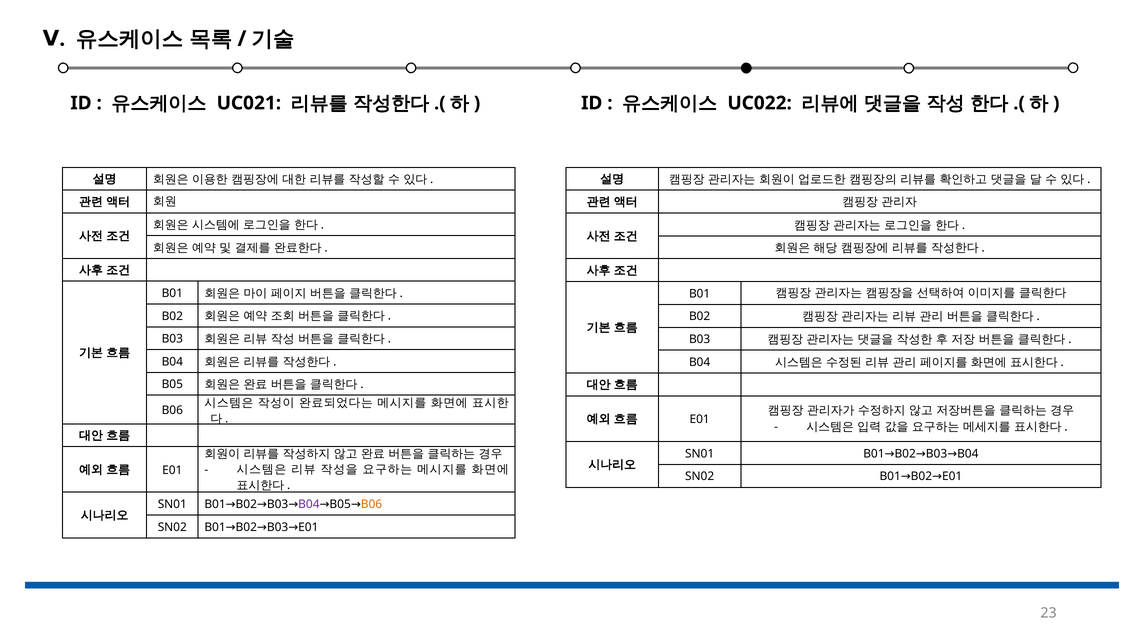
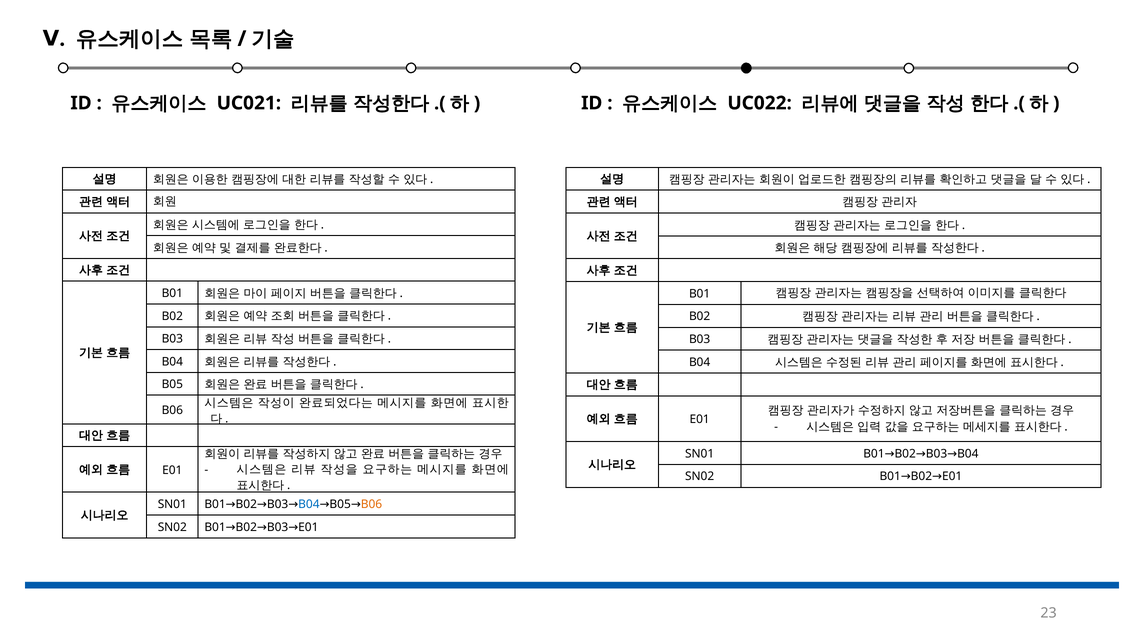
B04 at (309, 505) colour: purple -> blue
